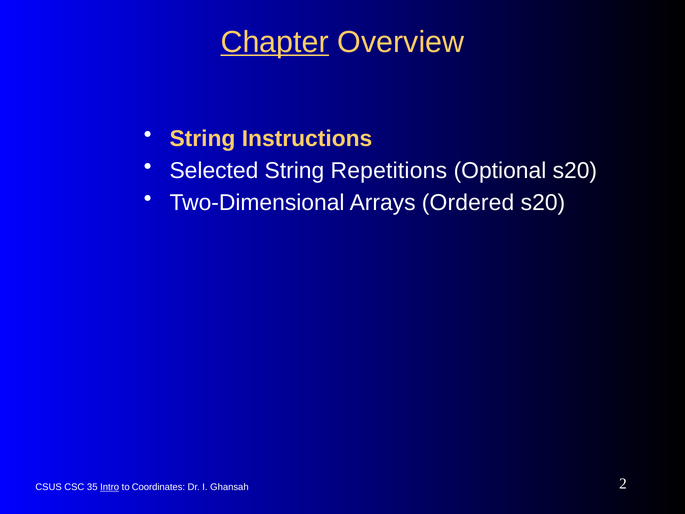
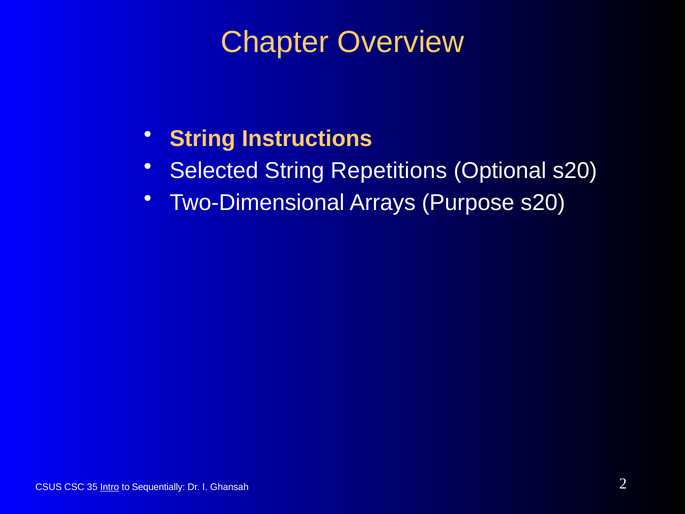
Chapter underline: present -> none
Ordered: Ordered -> Purpose
Coordinates: Coordinates -> Sequentially
